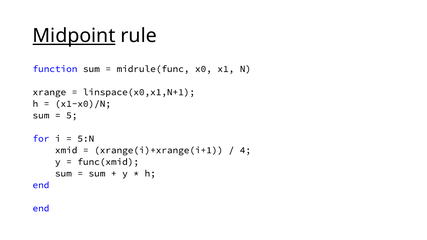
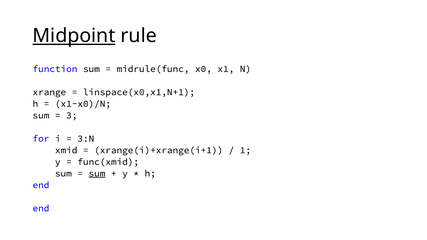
5: 5 -> 3
5:N: 5:N -> 3:N
4: 4 -> 1
sum at (97, 174) underline: none -> present
